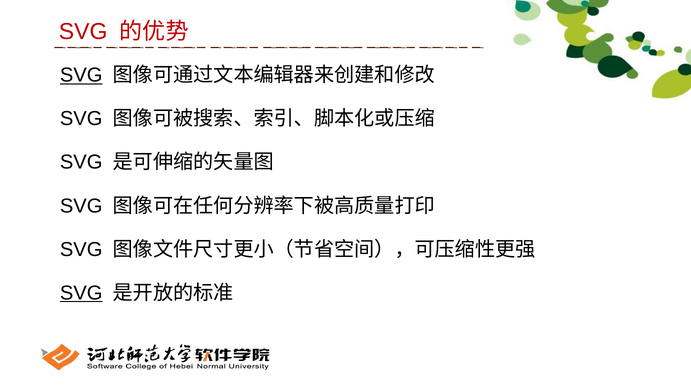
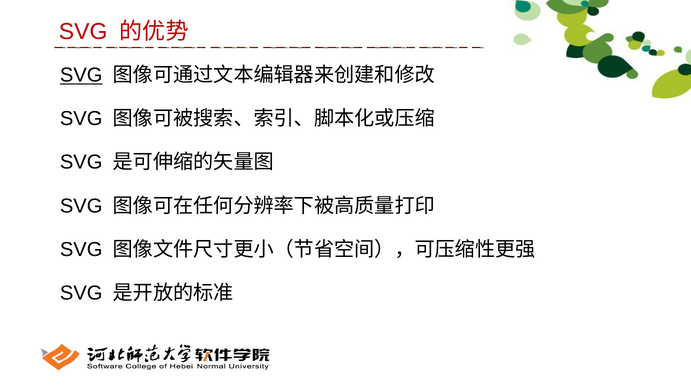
SVG at (81, 293) underline: present -> none
